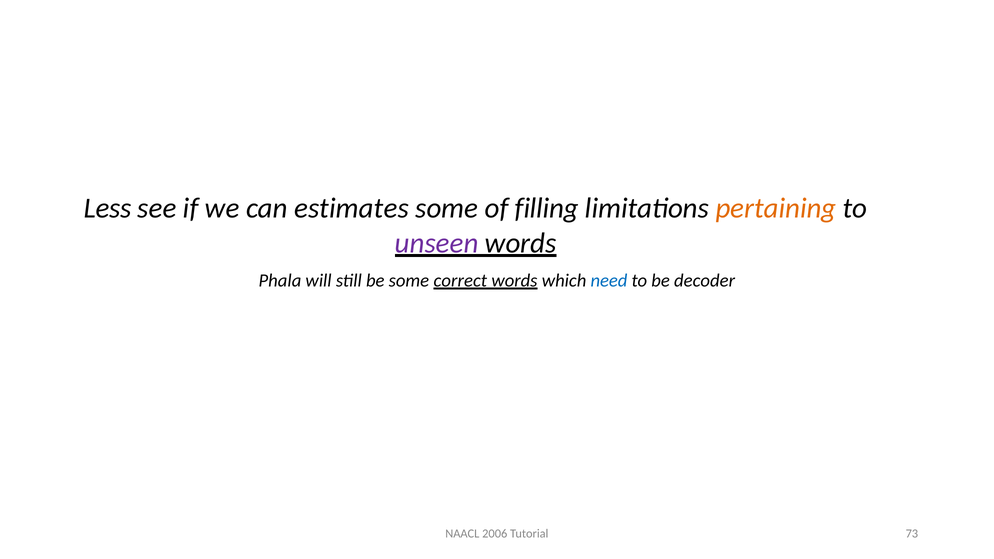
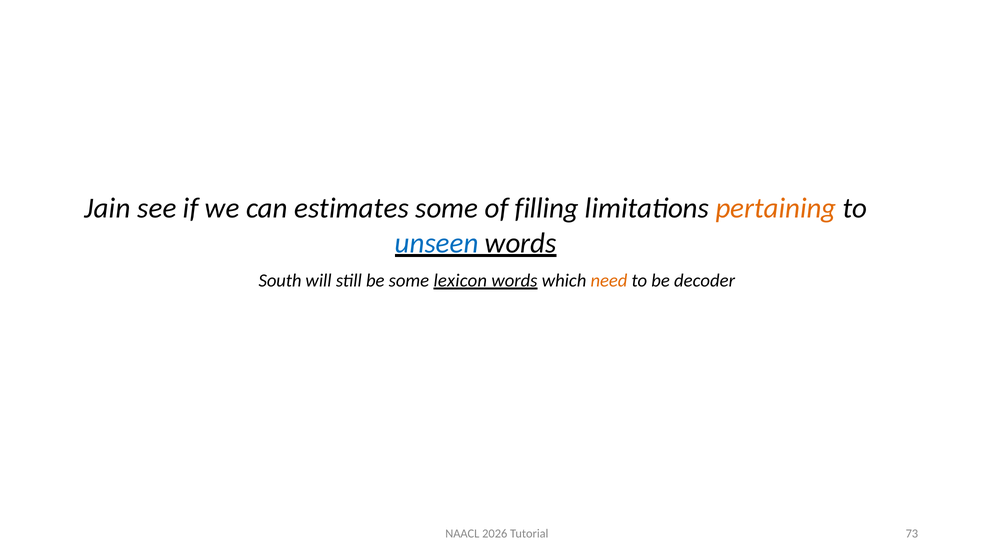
Less: Less -> Jain
unseen colour: purple -> blue
Phala: Phala -> South
correct: correct -> lexicon
need colour: blue -> orange
2006: 2006 -> 2026
